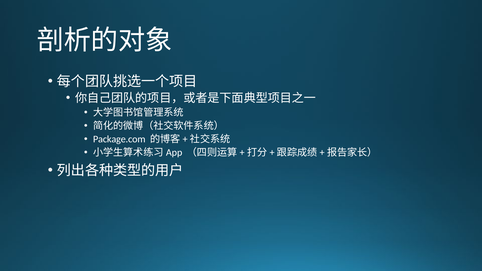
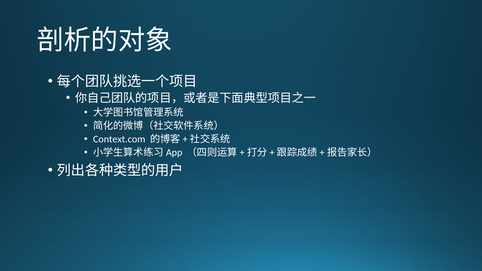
Package.com: Package.com -> Context.com
